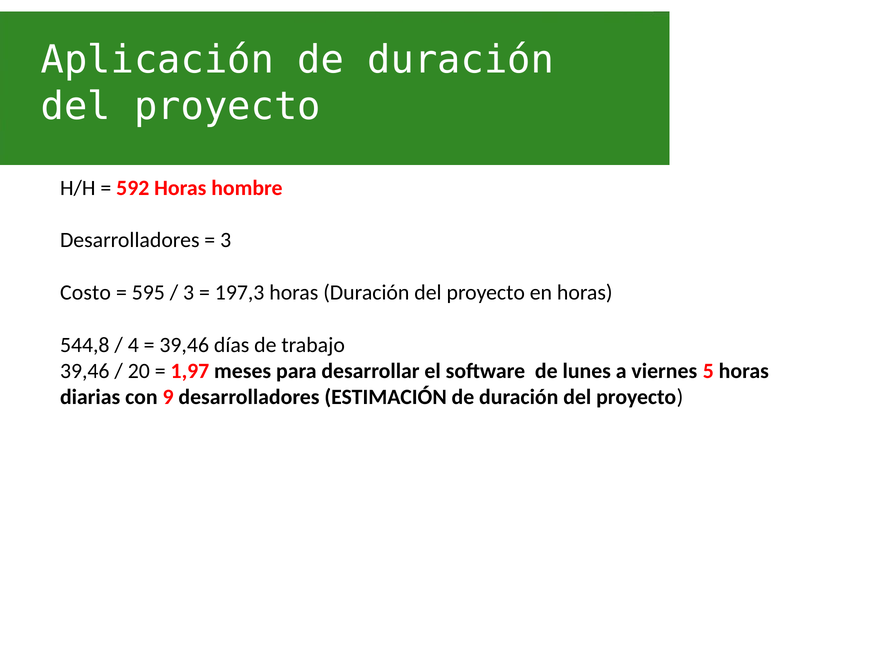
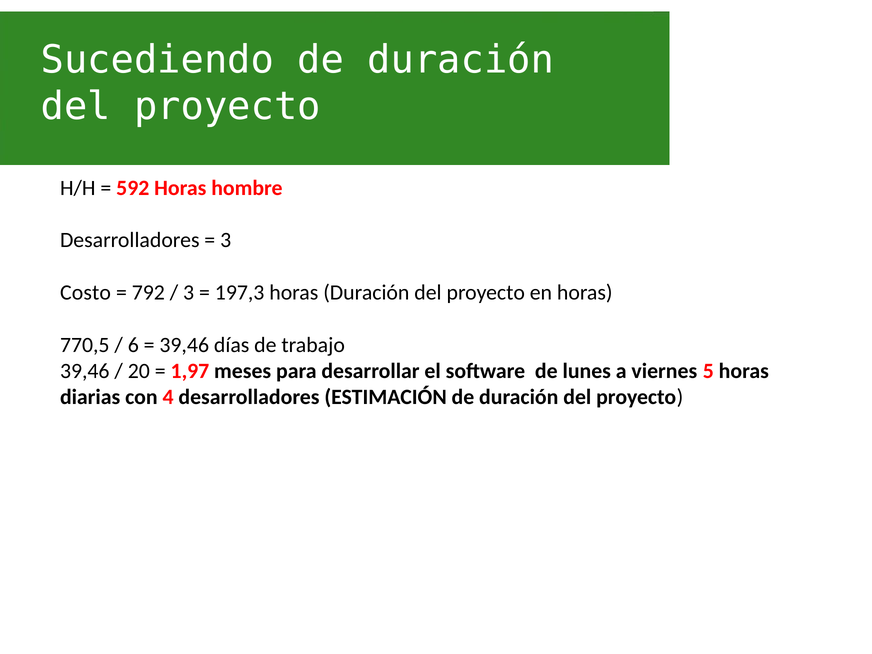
Aplicación: Aplicación -> Sucediendo
595: 595 -> 792
544,8: 544,8 -> 770,5
4: 4 -> 6
9: 9 -> 4
